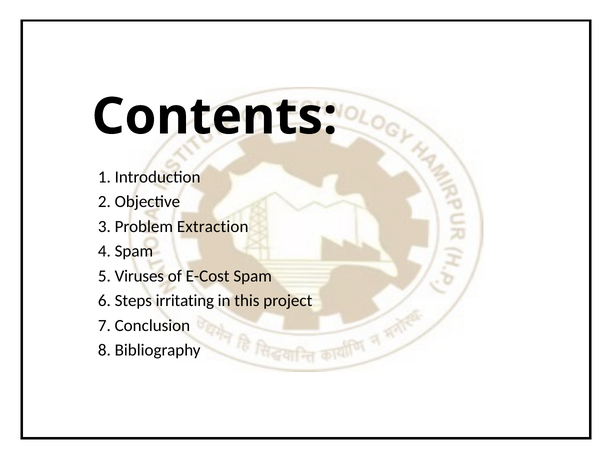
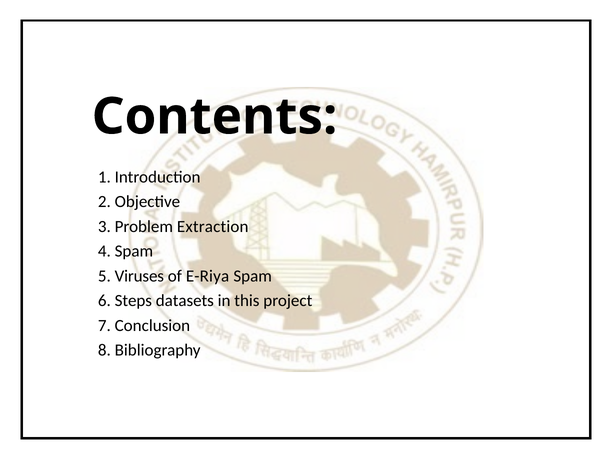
E-Cost: E-Cost -> E-Riya
irritating: irritating -> datasets
